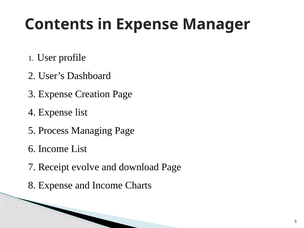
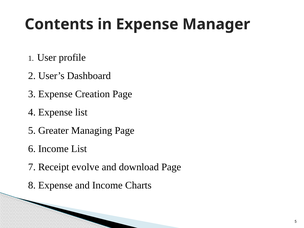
Process: Process -> Greater
